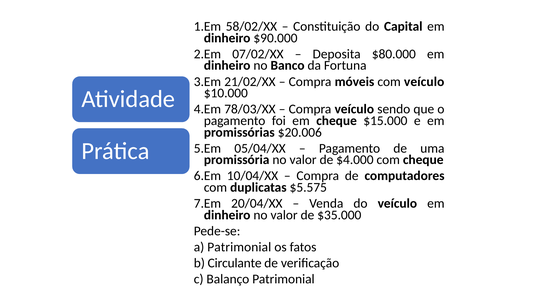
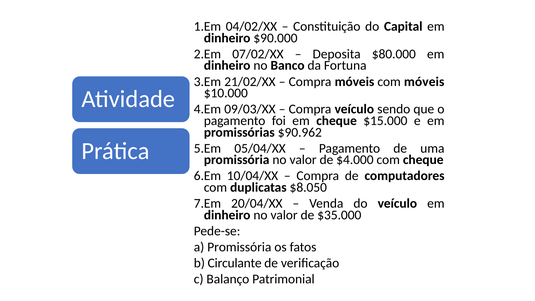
58/02/XX: 58/02/XX -> 04/02/XX
com veículo: veículo -> móveis
78/03/XX: 78/03/XX -> 09/03/XX
$20.006: $20.006 -> $90.962
$5.575: $5.575 -> $8.050
a Patrimonial: Patrimonial -> Promissória
